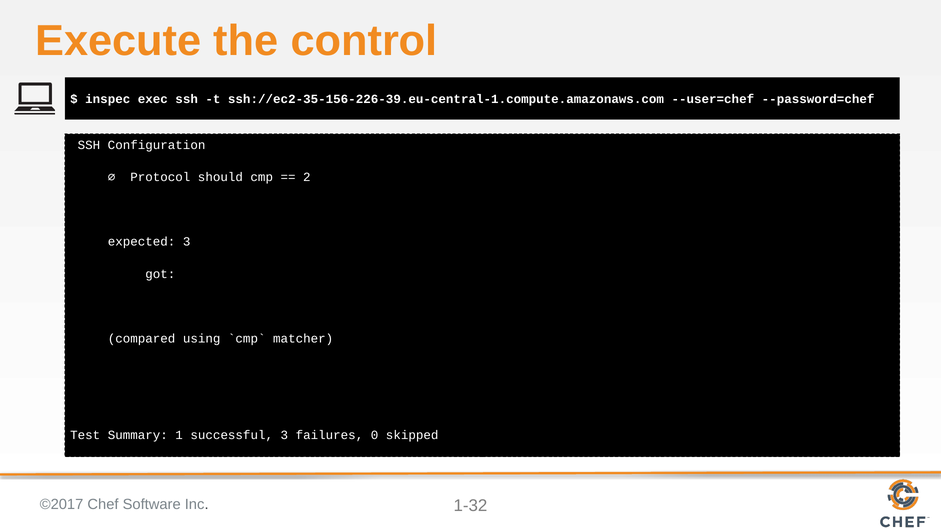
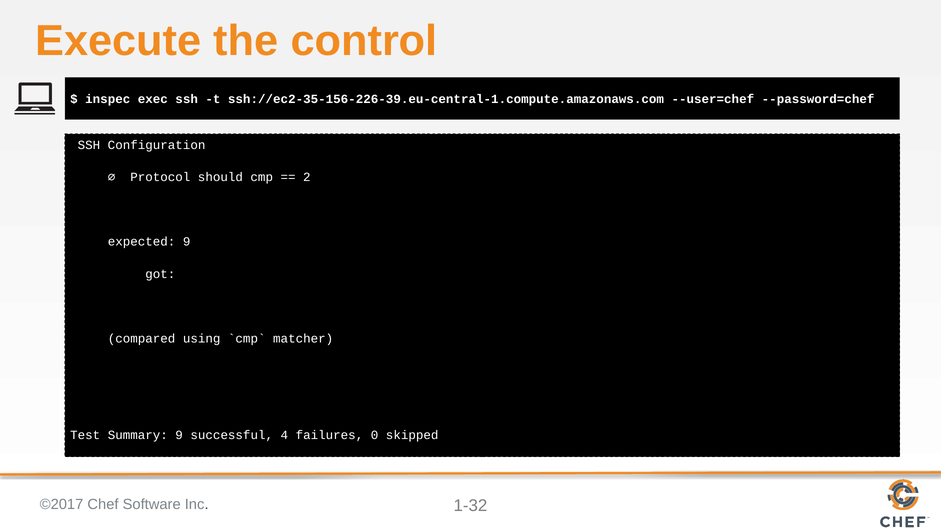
expected 3: 3 -> 9
Summary 1: 1 -> 9
successful 3: 3 -> 4
